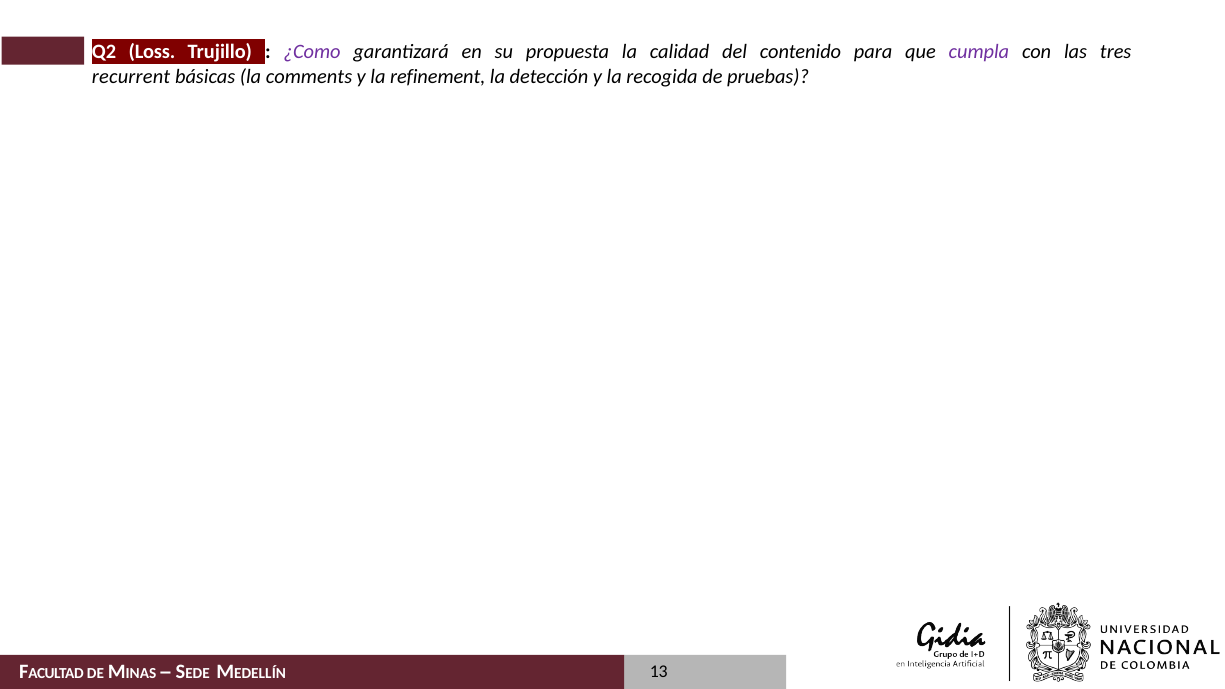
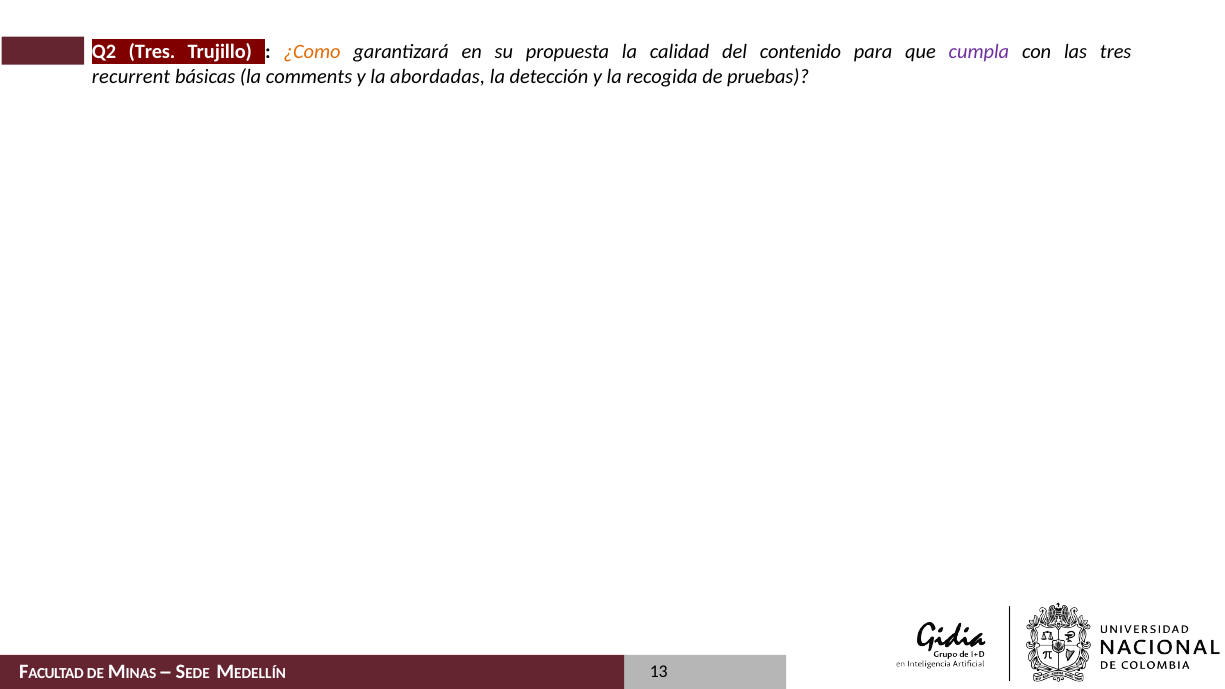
Q2 Loss: Loss -> Tres
¿Como colour: purple -> orange
refinement: refinement -> abordadas
